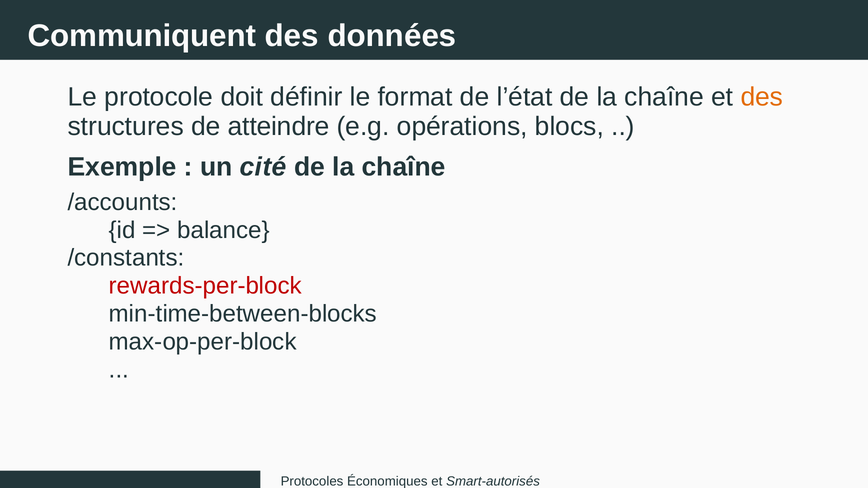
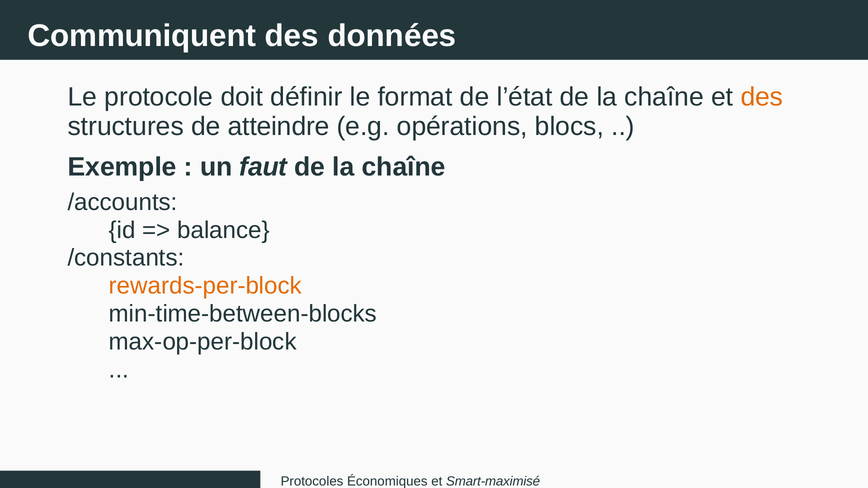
cité: cité -> faut
rewards-per-block colour: red -> orange
Smart-autorisés: Smart-autorisés -> Smart-maximisé
